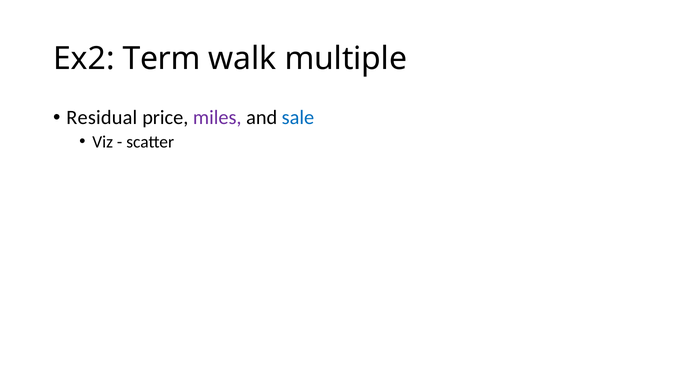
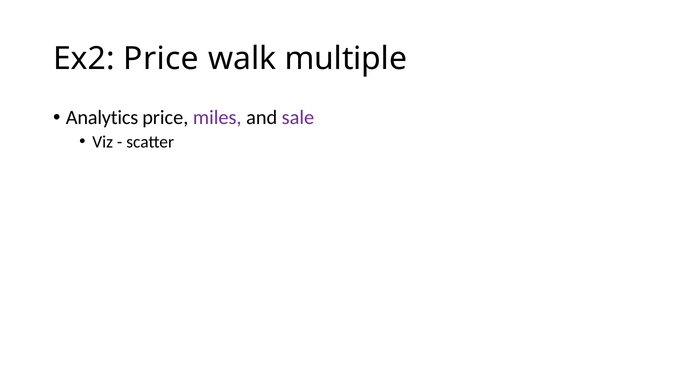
Ex2 Term: Term -> Price
Residual: Residual -> Analytics
sale colour: blue -> purple
